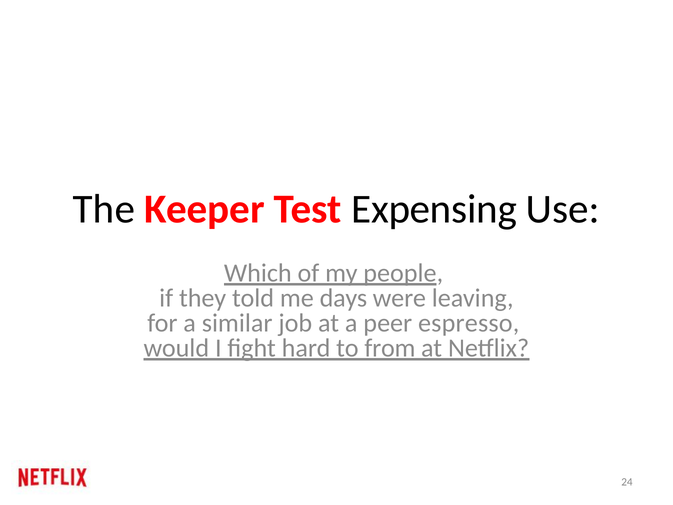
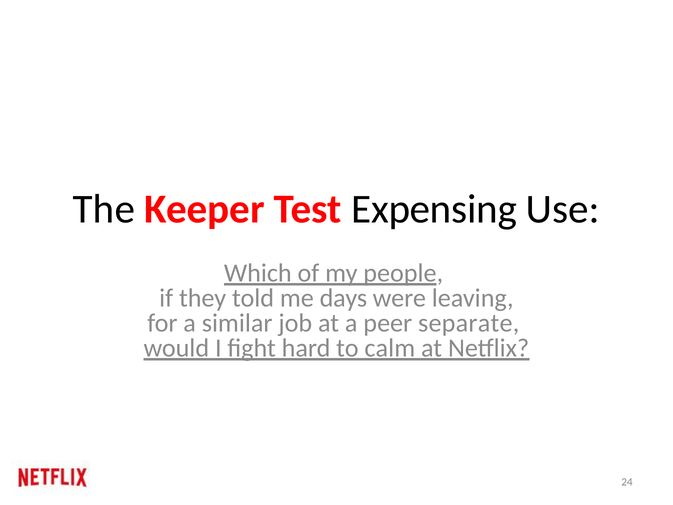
espresso: espresso -> separate
from: from -> calm
